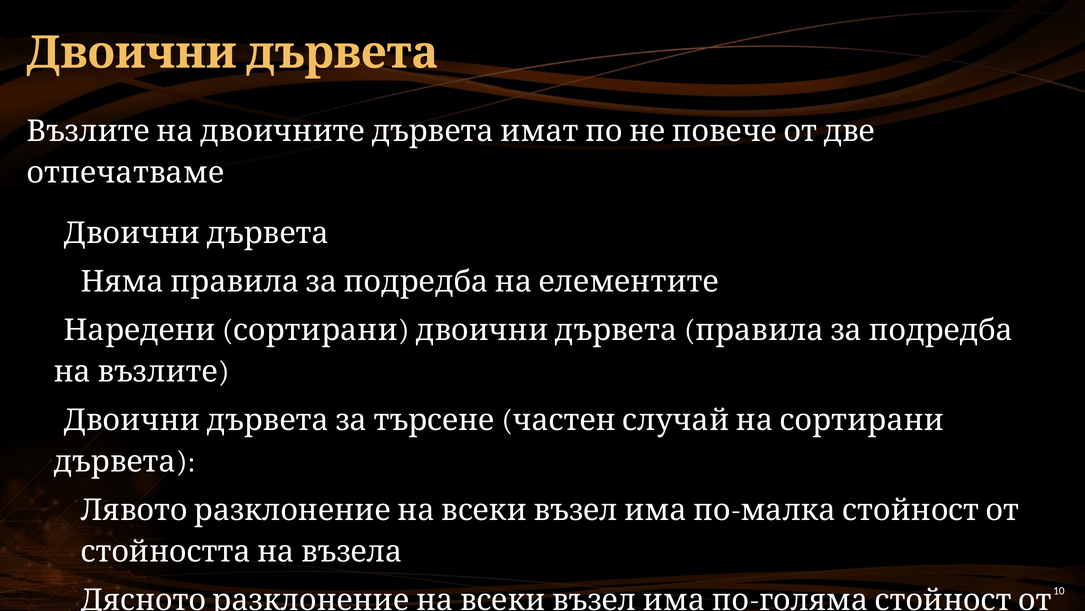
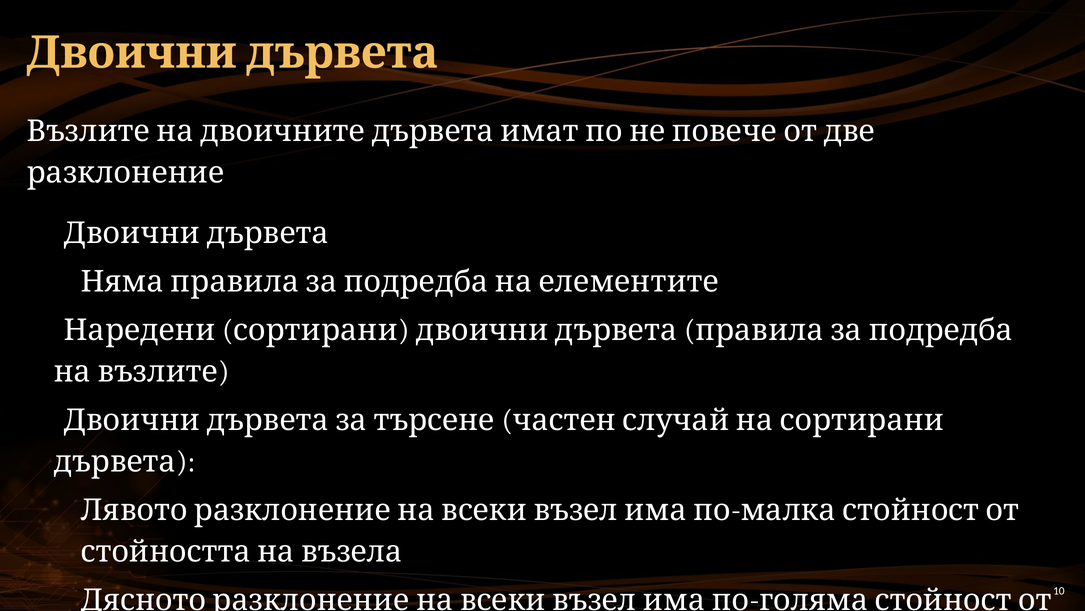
отпечатваме: отпечатваме -> разклонение
